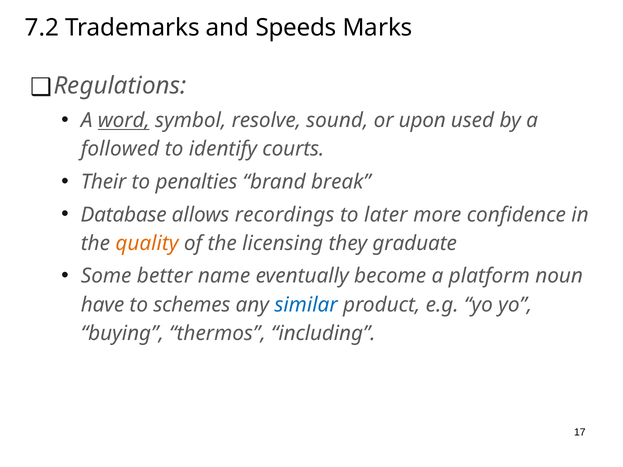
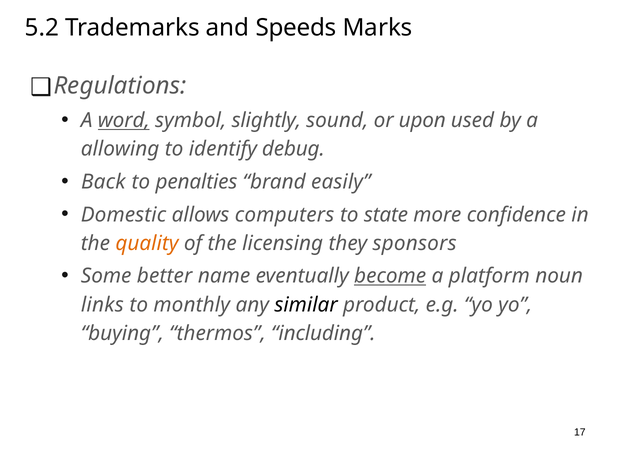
7.2: 7.2 -> 5.2
resolve: resolve -> slightly
followed: followed -> allowing
courts: courts -> debug
Their: Their -> Back
break: break -> easily
Database: Database -> Domestic
recordings: recordings -> computers
later: later -> state
graduate: graduate -> sponsors
become underline: none -> present
have: have -> links
schemes: schemes -> monthly
similar colour: blue -> black
